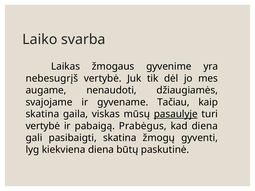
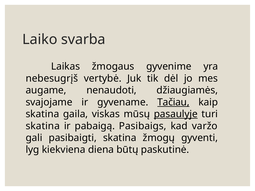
Tačiau underline: none -> present
vertybė at (43, 126): vertybė -> skatina
Prabėgus: Prabėgus -> Pasibaigs
kad diena: diena -> varžo
